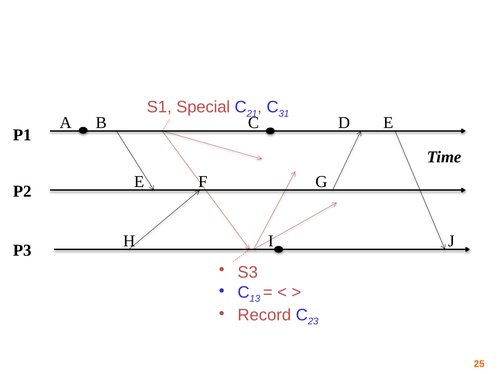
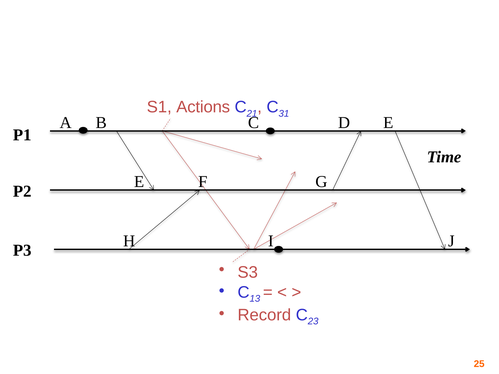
Special: Special -> Actions
